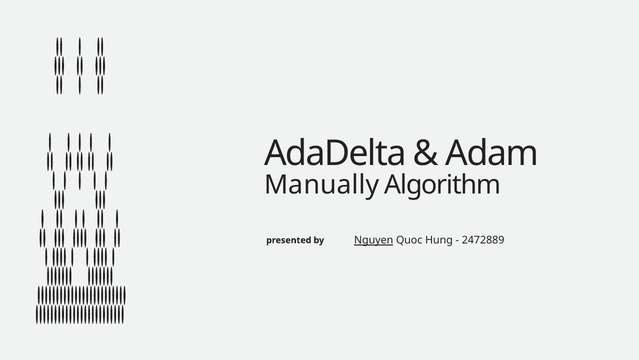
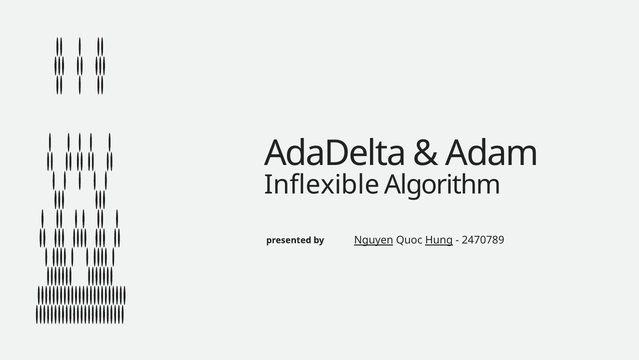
Manually: Manually -> Inflexible
Hung underline: none -> present
2472889: 2472889 -> 2470789
